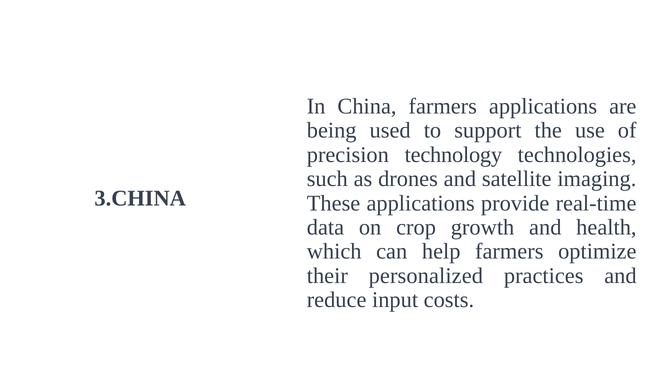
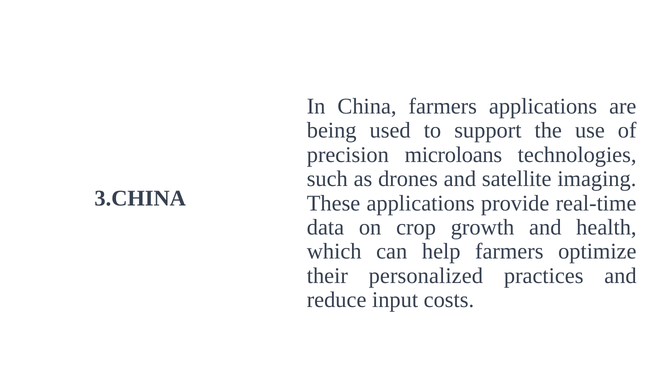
technology: technology -> microloans
